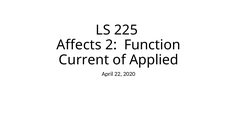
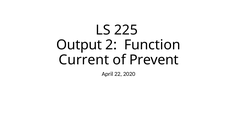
Affects: Affects -> Output
Applied: Applied -> Prevent
